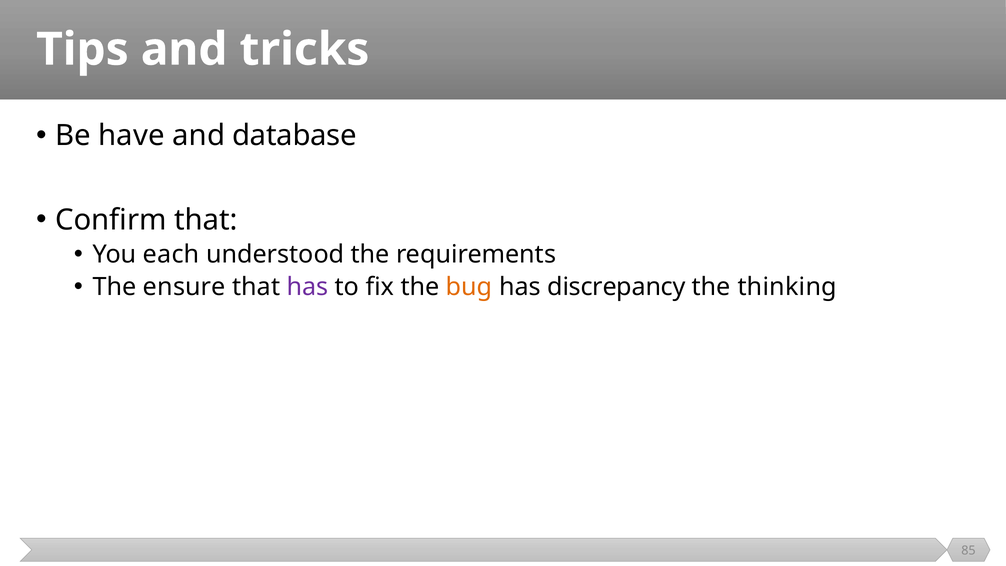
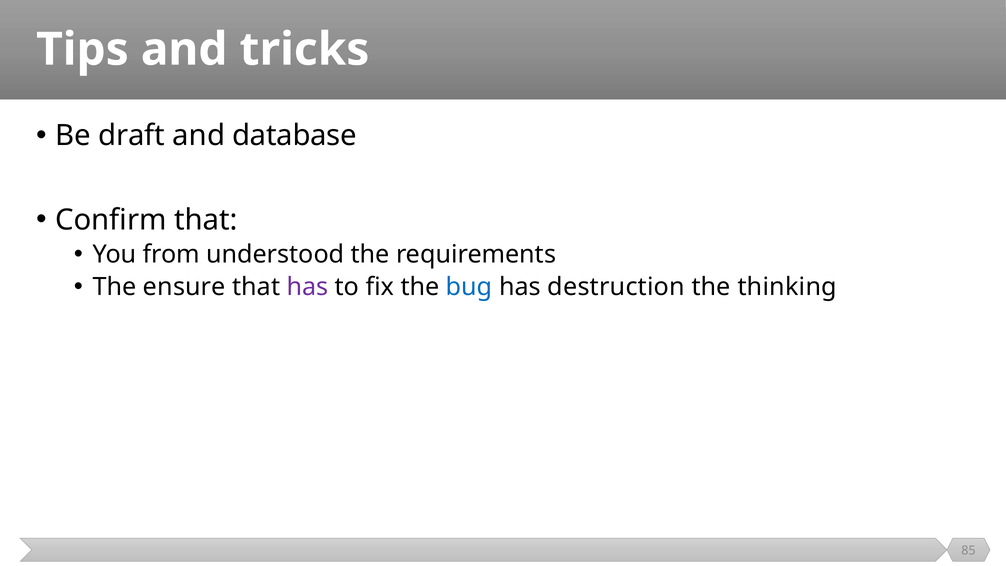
have: have -> draft
each: each -> from
bug colour: orange -> blue
discrepancy: discrepancy -> destruction
